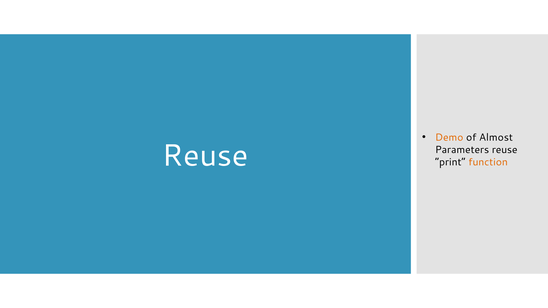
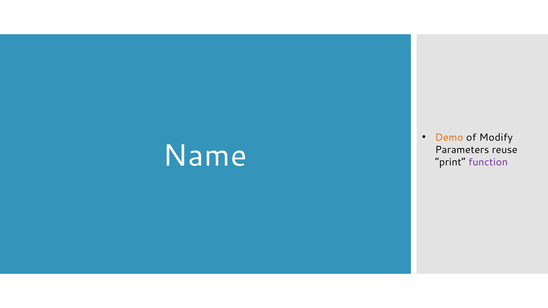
Almost: Almost -> Modify
Reuse at (205, 156): Reuse -> Name
function colour: orange -> purple
